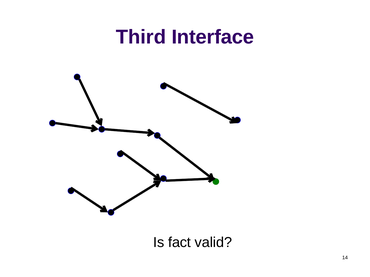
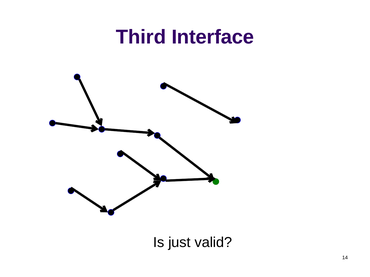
fact: fact -> just
